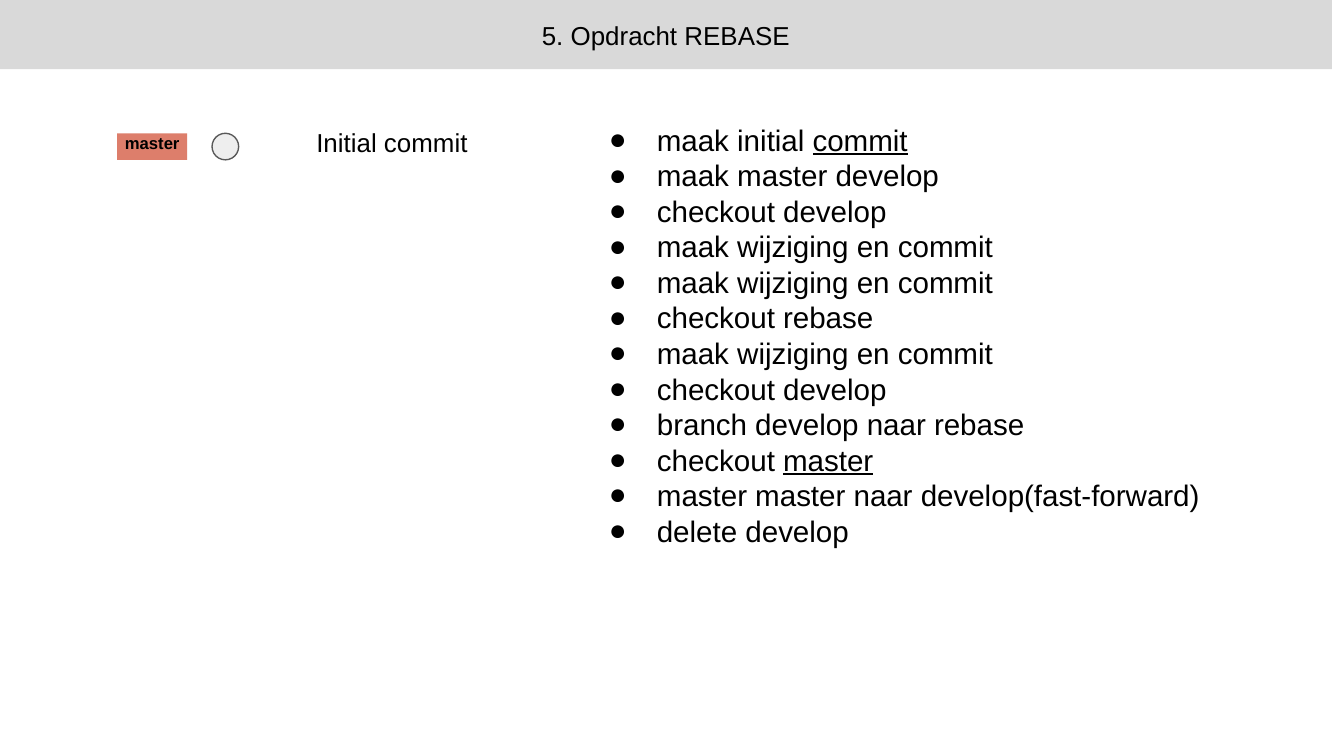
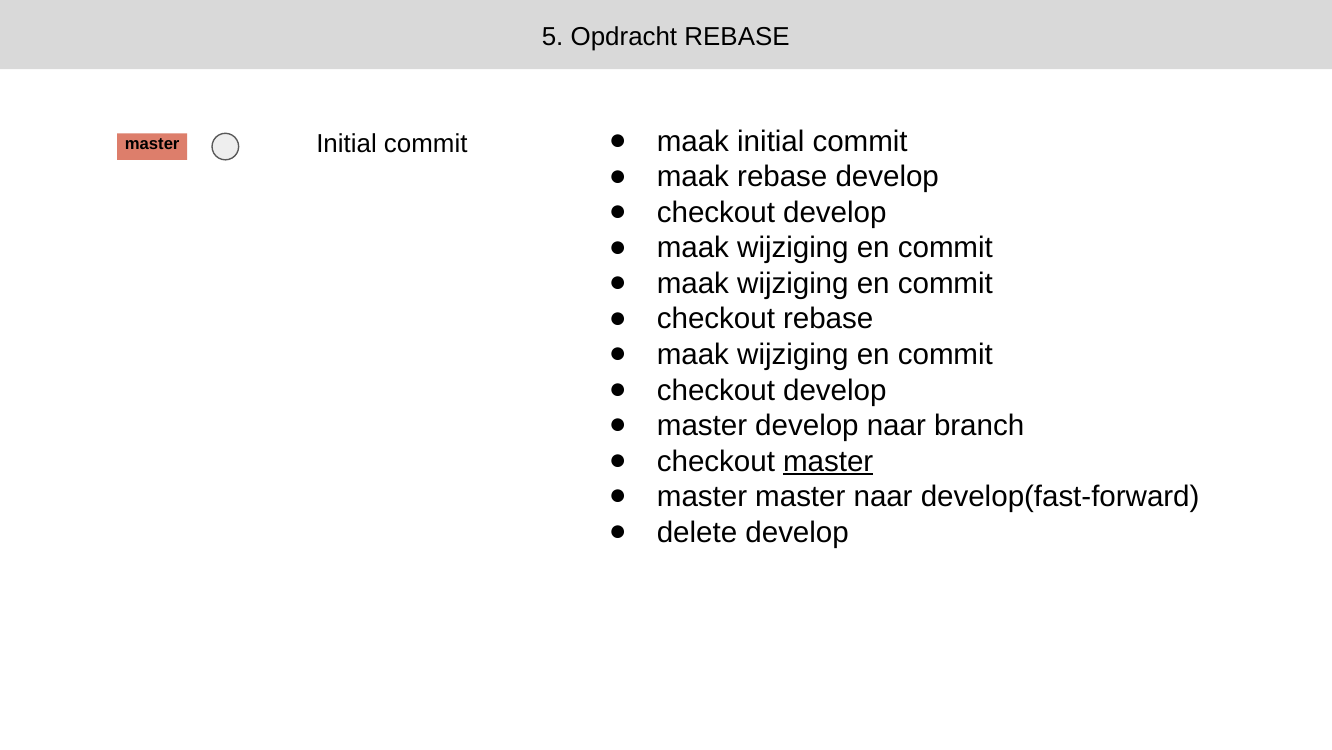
commit at (860, 141) underline: present -> none
maak master: master -> rebase
branch at (702, 425): branch -> master
naar rebase: rebase -> branch
